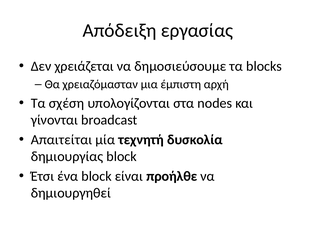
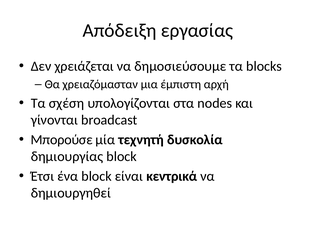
Απαιτείται: Απαιτείται -> Μπορούσε
προήλθε: προήλθε -> κεντρικά
